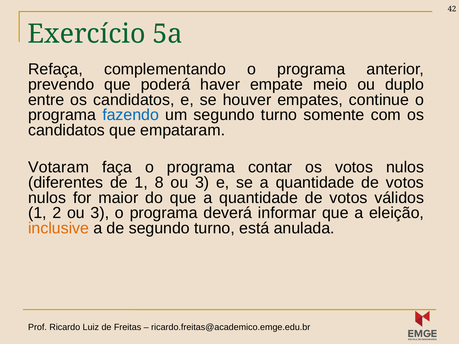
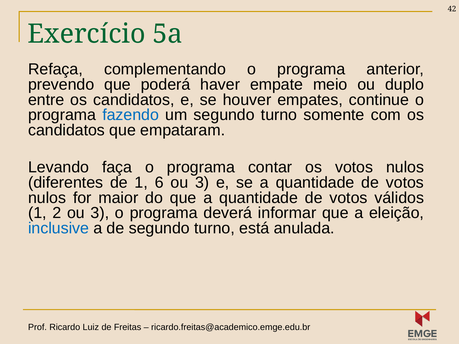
Votaram: Votaram -> Levando
8: 8 -> 6
inclusive colour: orange -> blue
